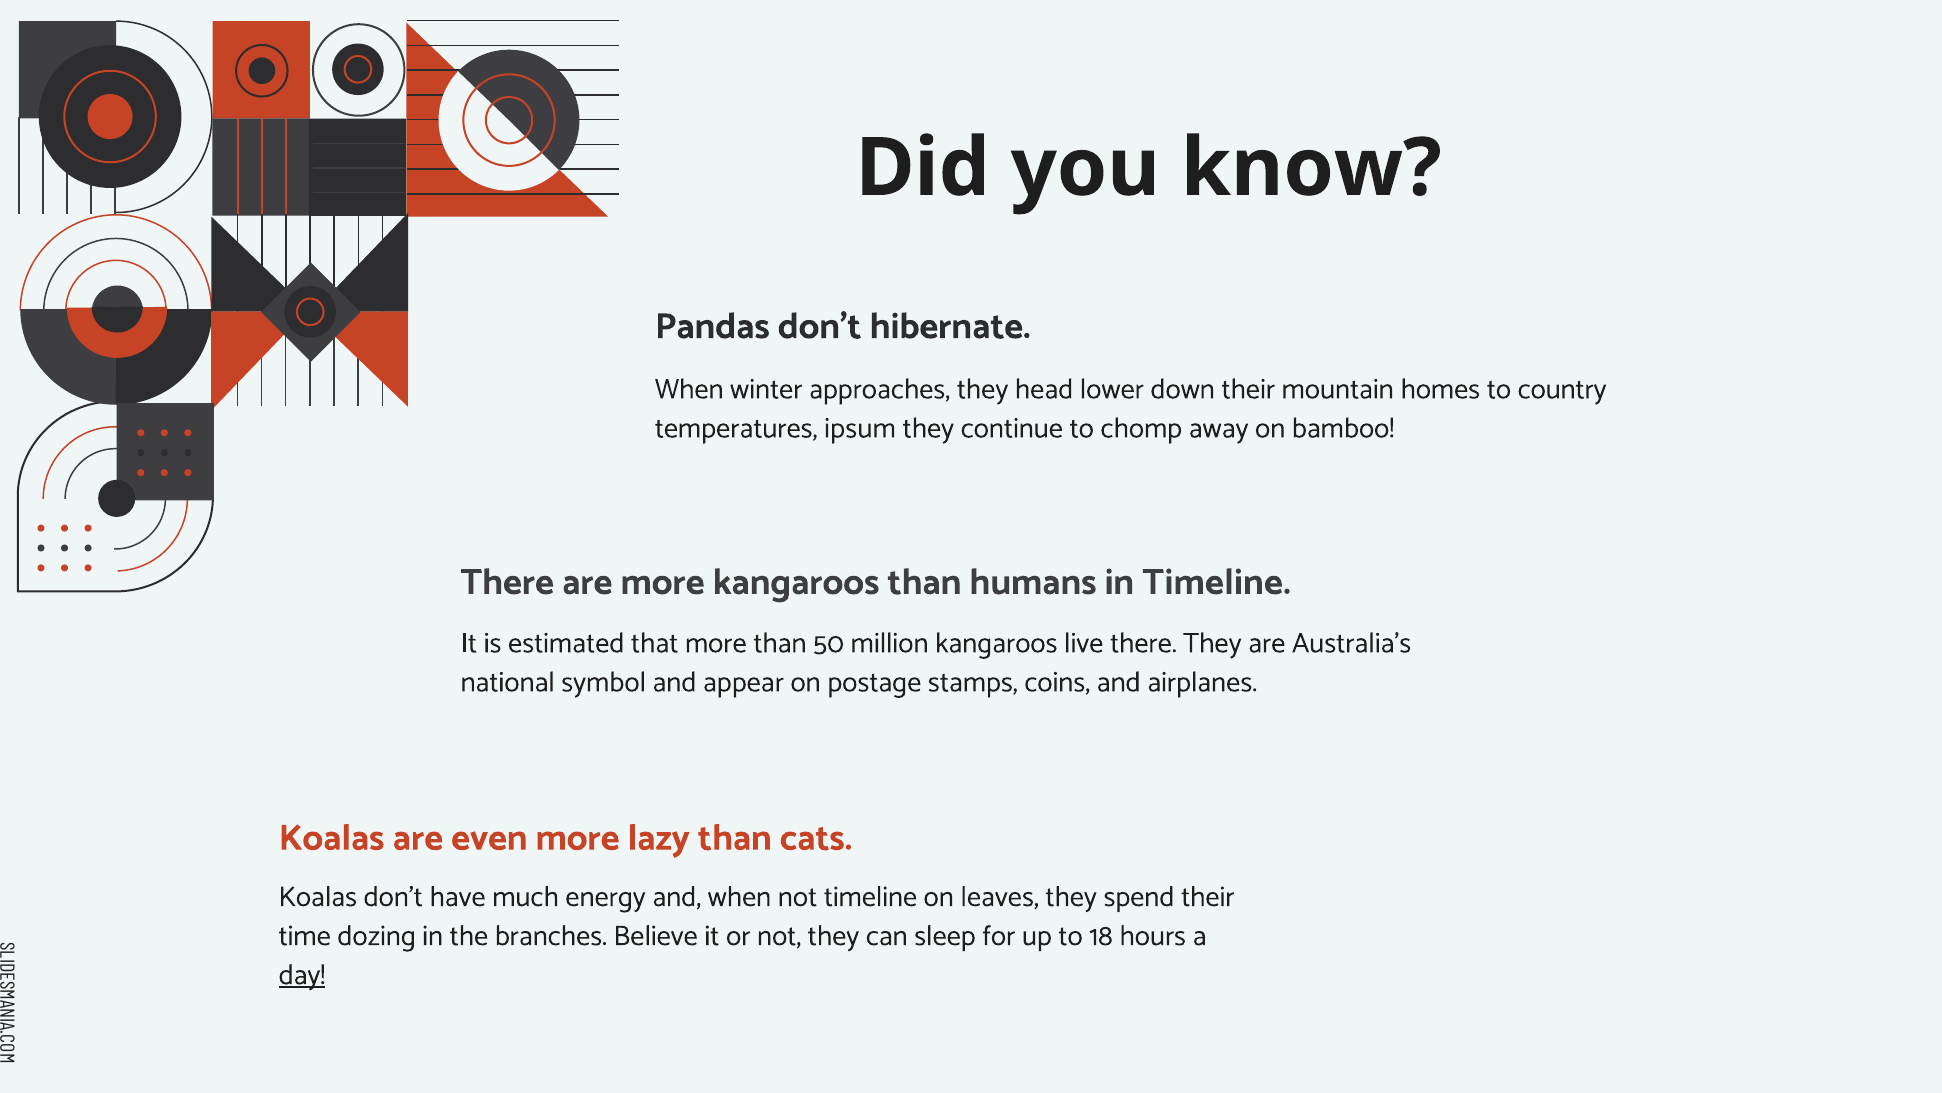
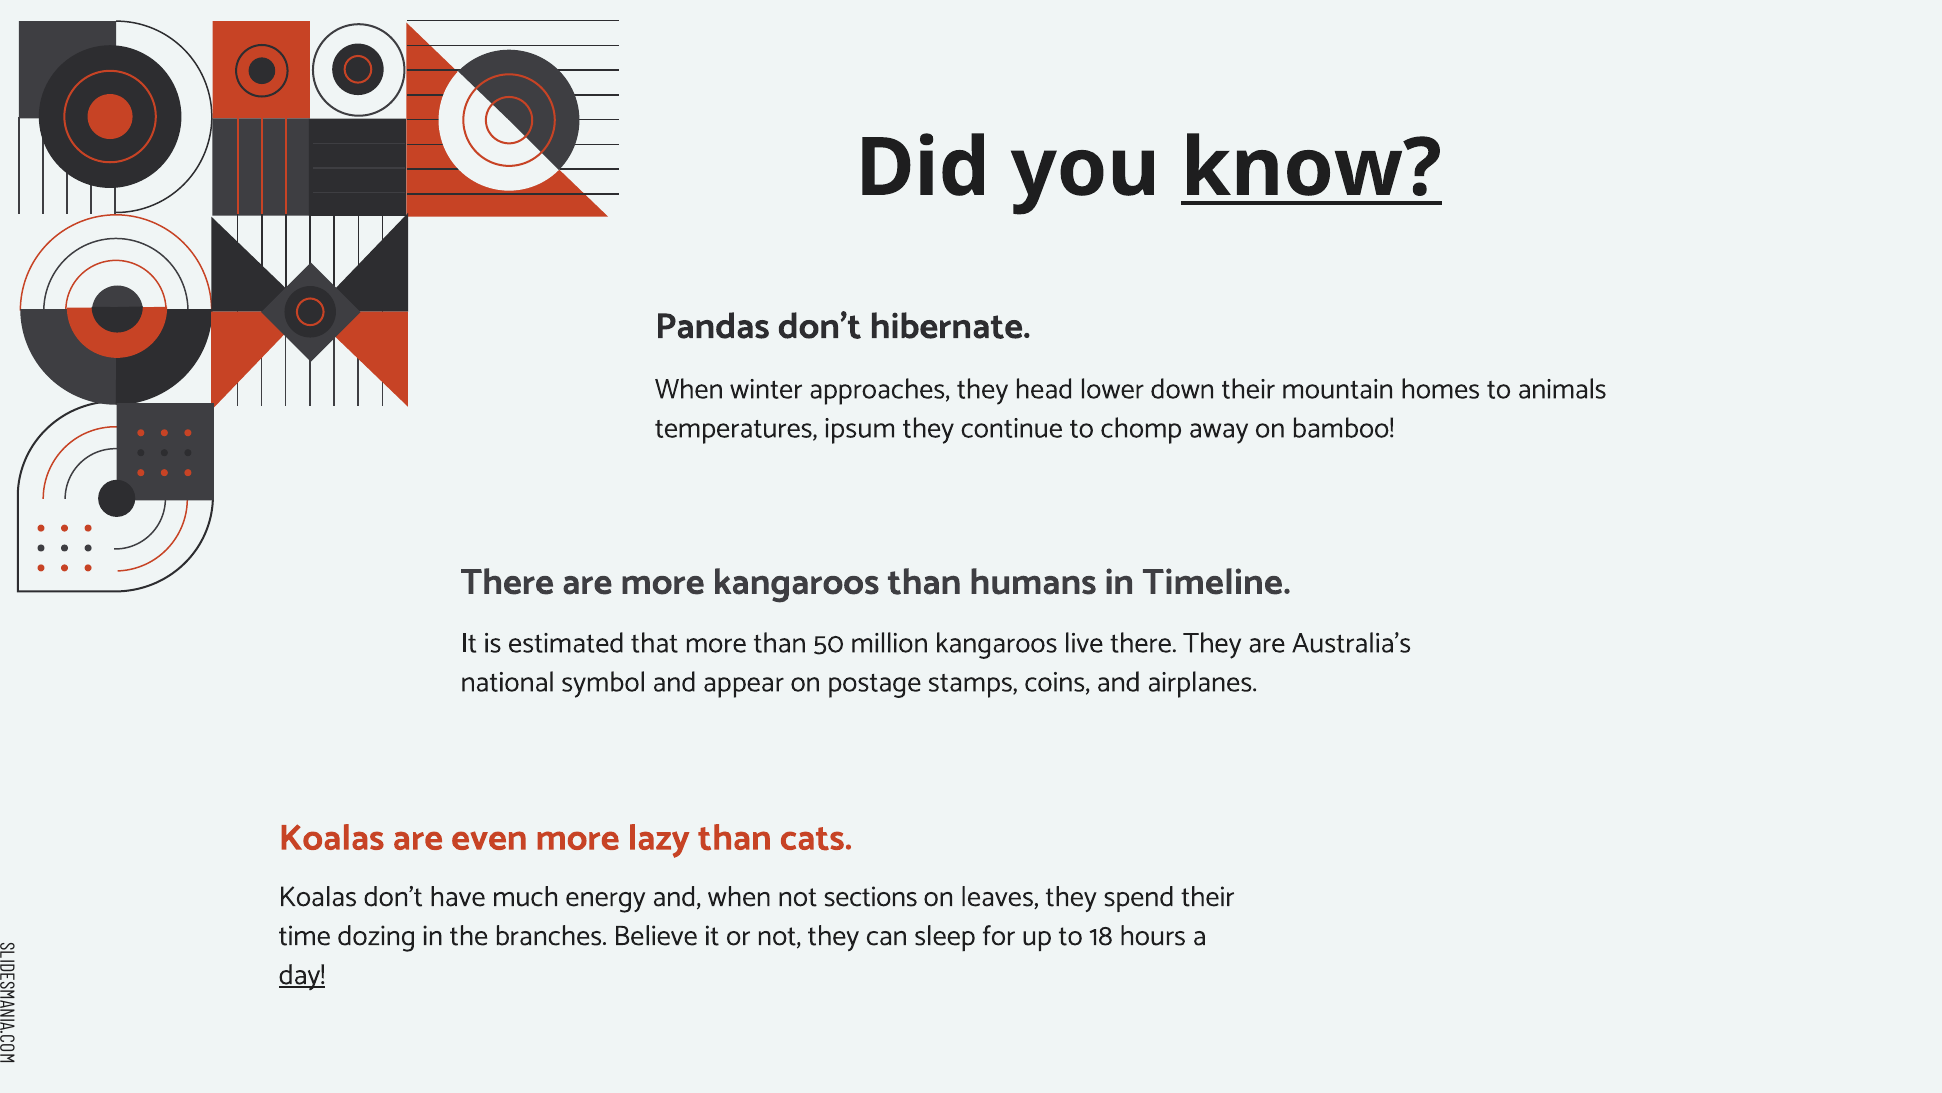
know underline: none -> present
country: country -> animals
not timeline: timeline -> sections
